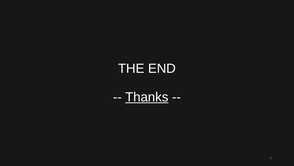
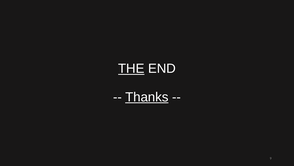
THE underline: none -> present
